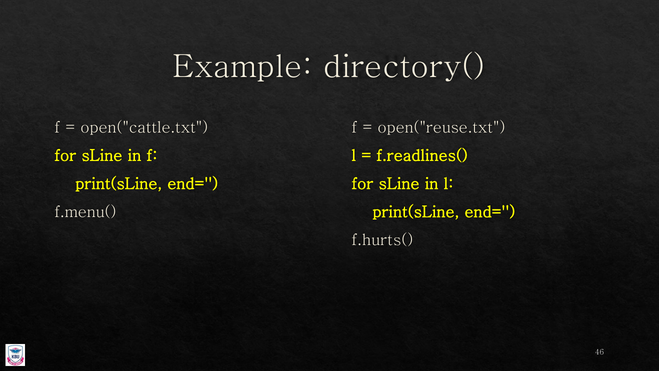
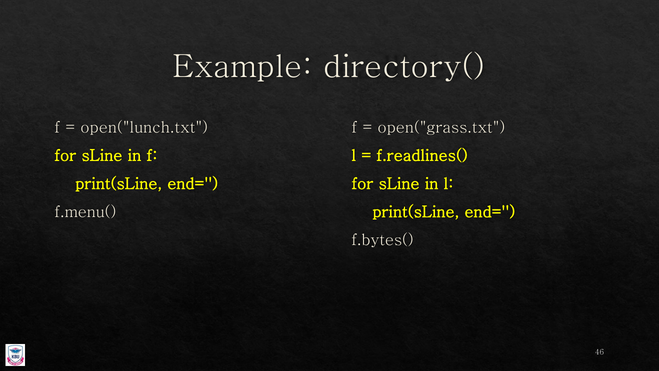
open("cattle.txt: open("cattle.txt -> open("lunch.txt
open("reuse.txt: open("reuse.txt -> open("grass.txt
f.hurts(: f.hurts( -> f.bytes(
